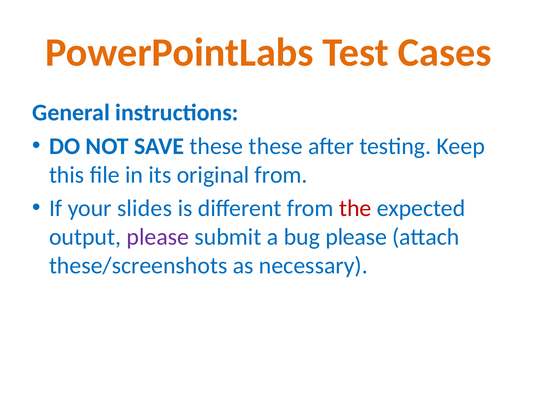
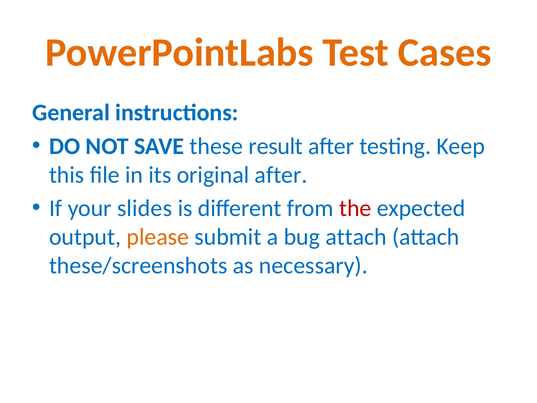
these these: these -> result
original from: from -> after
please at (158, 237) colour: purple -> orange
bug please: please -> attach
